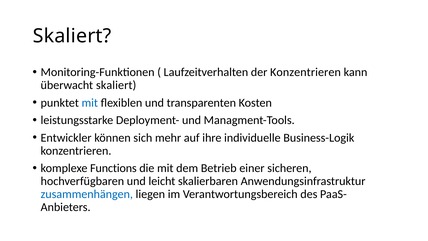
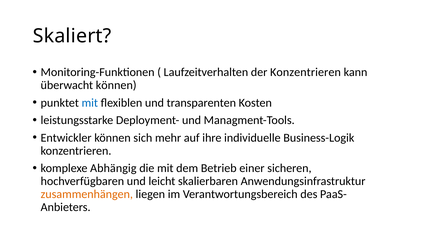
überwacht skaliert: skaliert -> können
Functions: Functions -> Abhängig
zusammenhängen colour: blue -> orange
